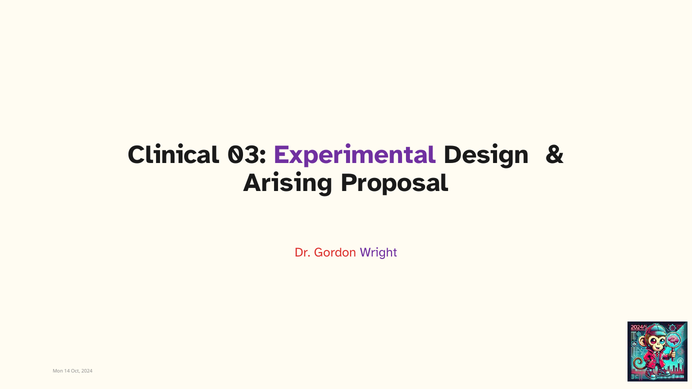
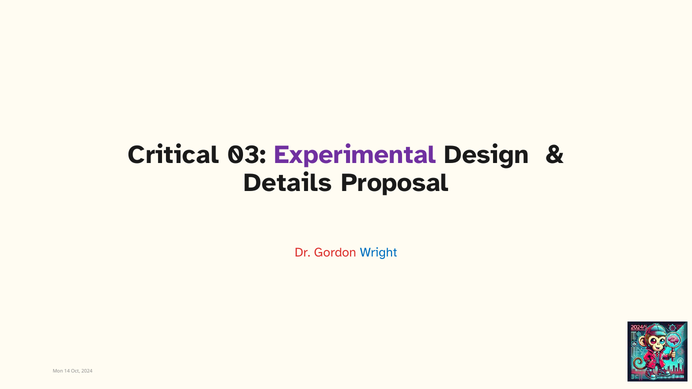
Clinical: Clinical -> Critical
Arising: Arising -> Details
Wright colour: purple -> blue
